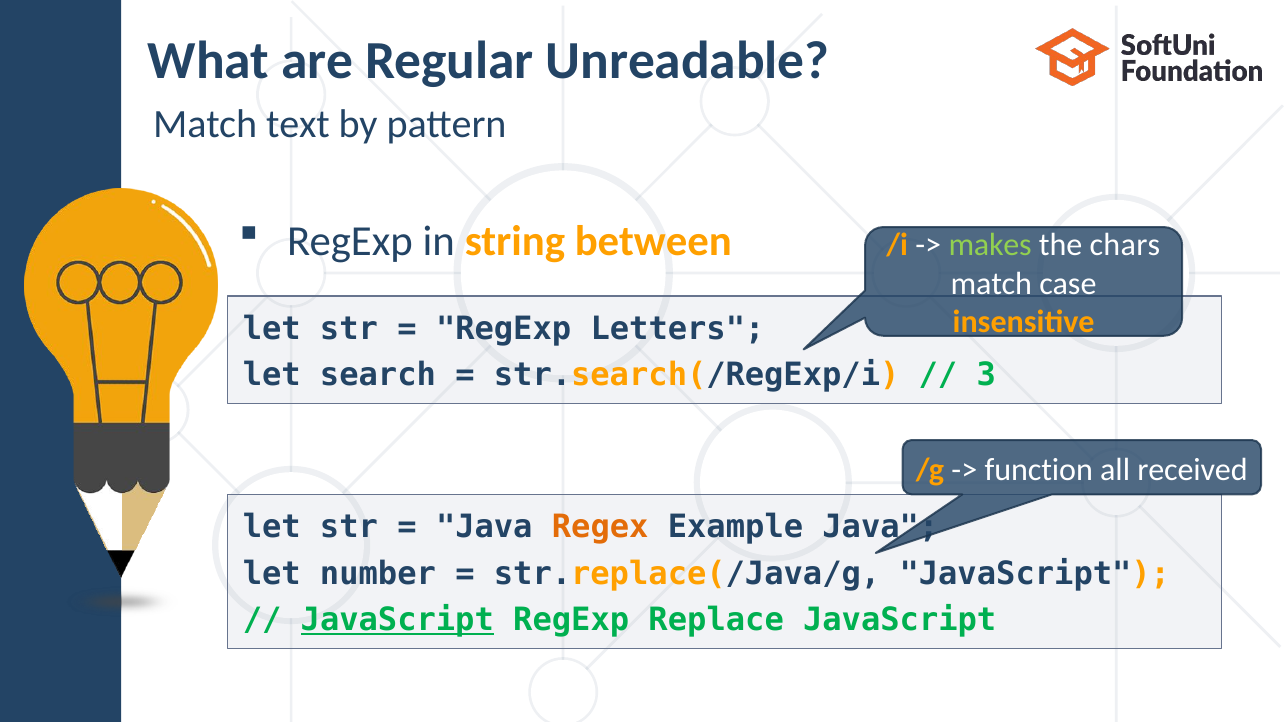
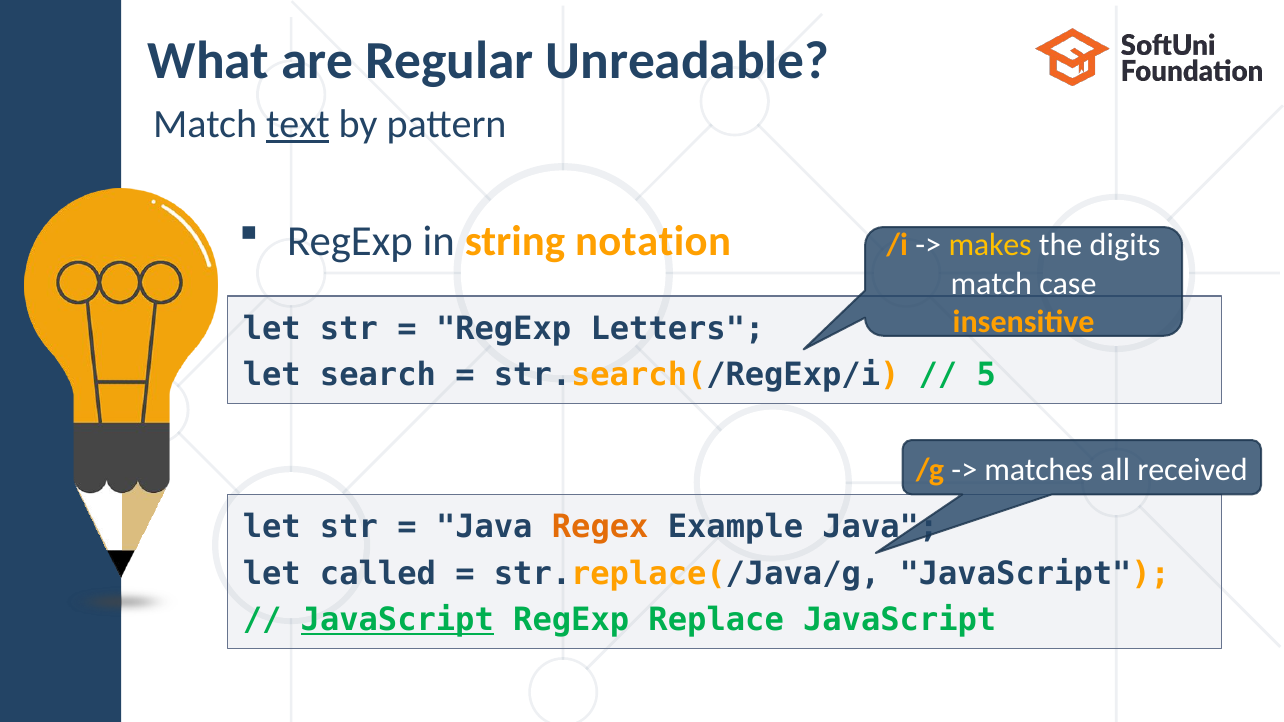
text underline: none -> present
between: between -> notation
makes colour: light green -> yellow
chars: chars -> digits
3: 3 -> 5
function: function -> matches
number: number -> called
